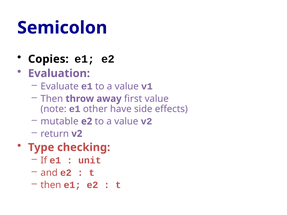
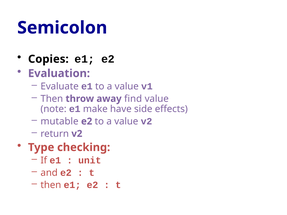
first: first -> find
other: other -> make
